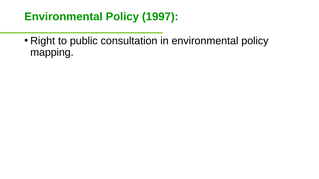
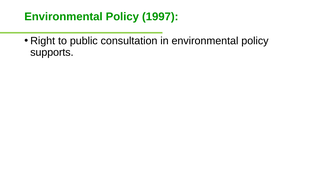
mapping: mapping -> supports
